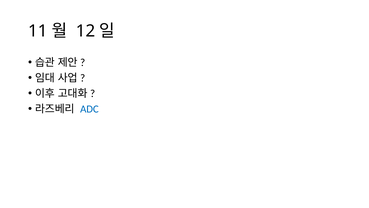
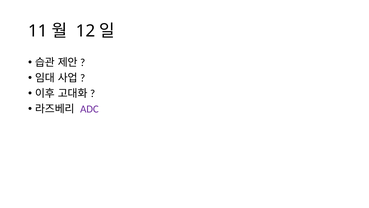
ADC colour: blue -> purple
